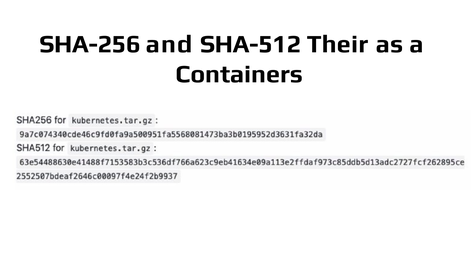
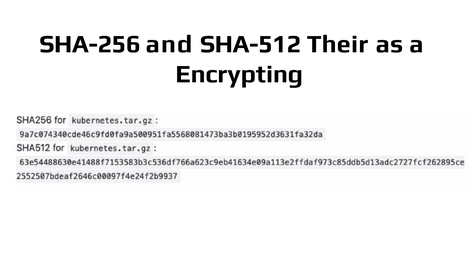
Containers: Containers -> Encrypting
